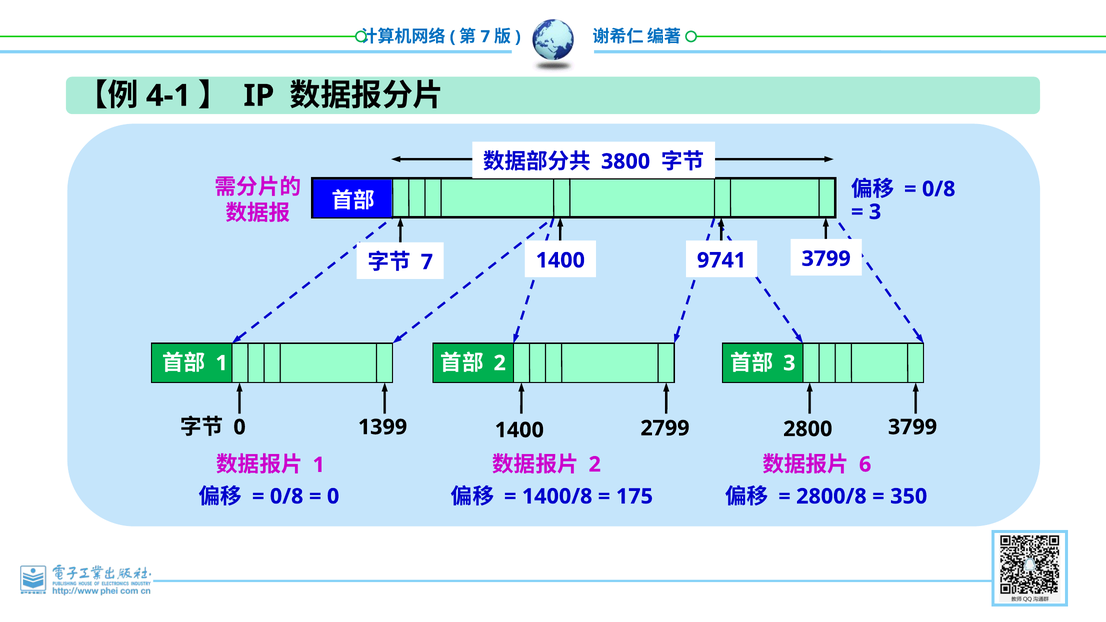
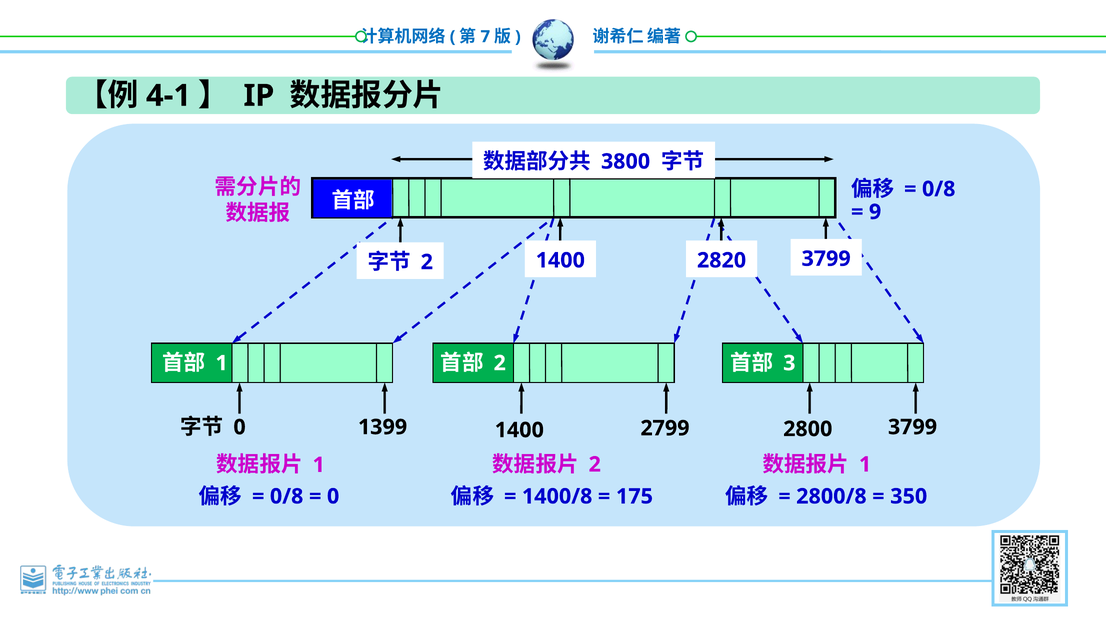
3 at (875, 212): 3 -> 9
7 at (427, 262): 7 -> 2
9741: 9741 -> 2820
6 at (865, 465): 6 -> 1
